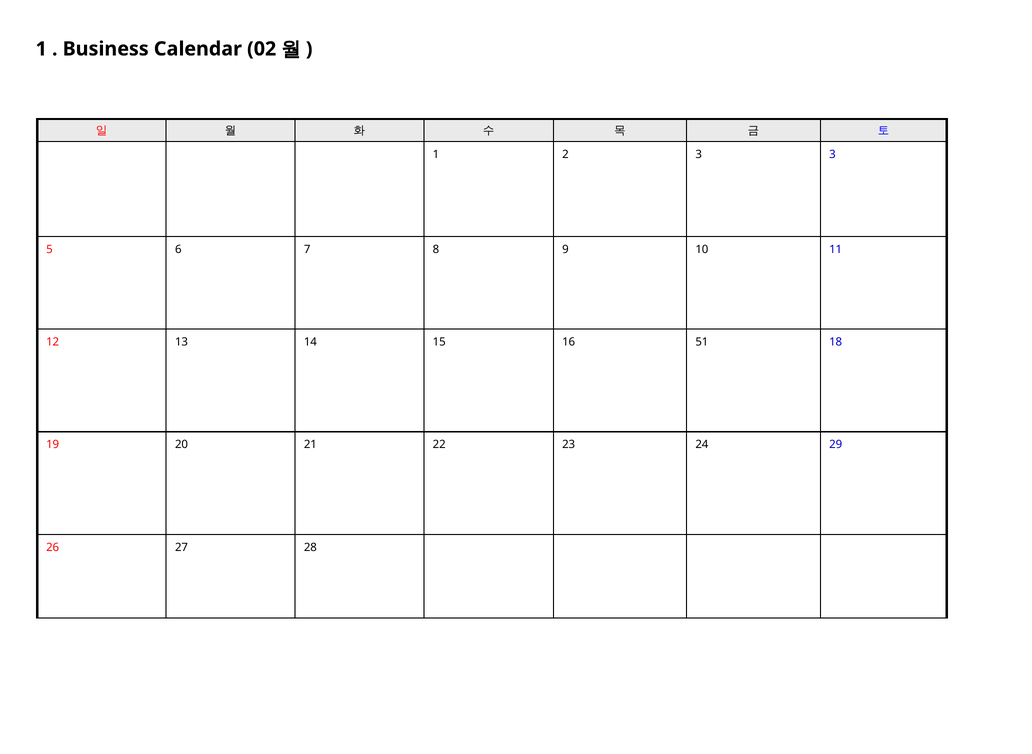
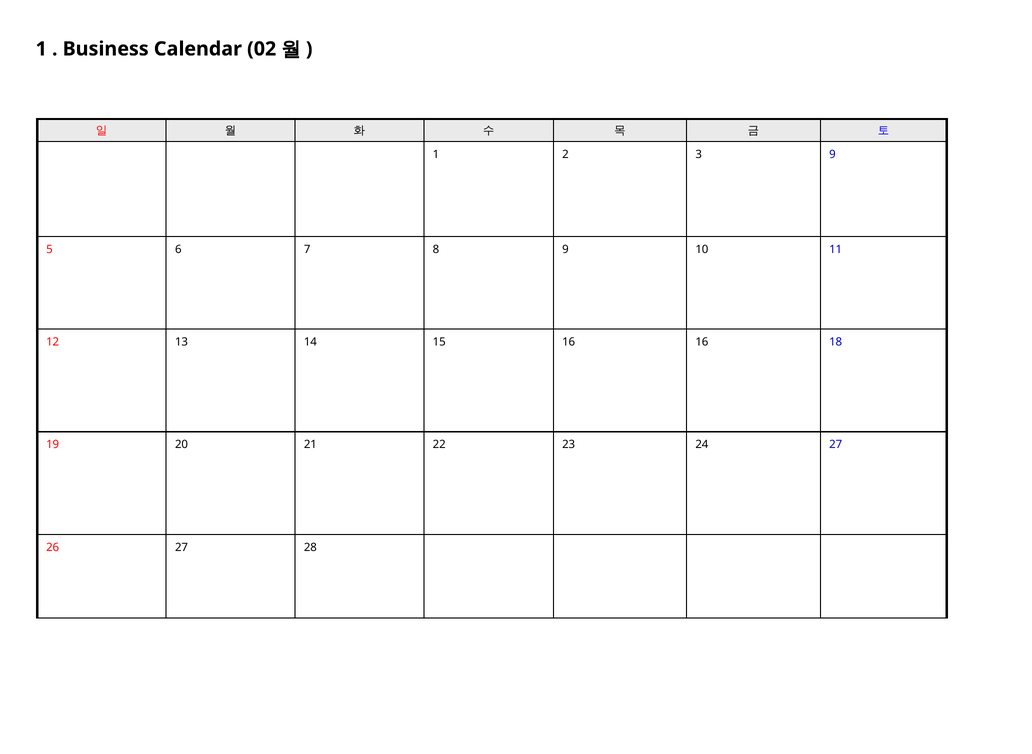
3 3: 3 -> 9
16 51: 51 -> 16
24 29: 29 -> 27
